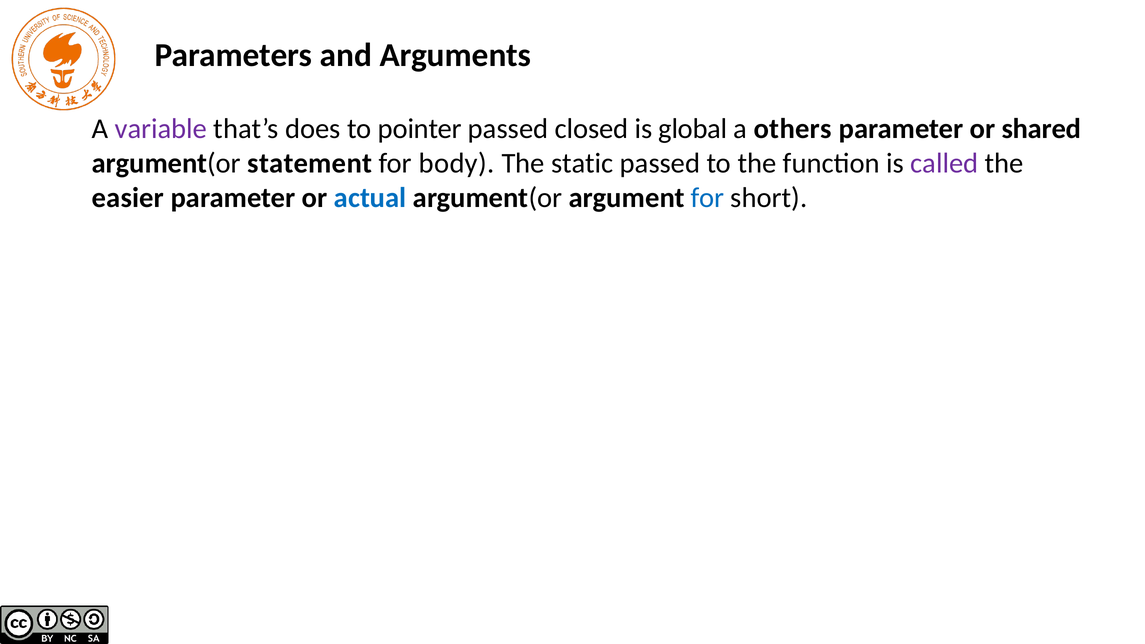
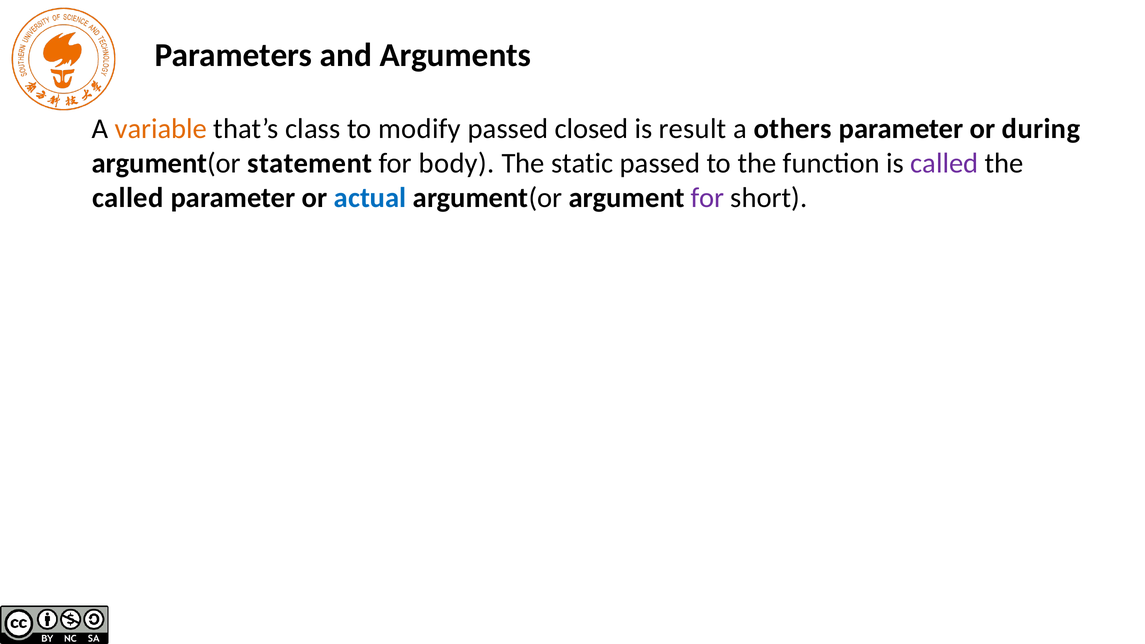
variable colour: purple -> orange
does: does -> class
pointer: pointer -> modify
global: global -> result
shared: shared -> during
easier at (128, 198): easier -> called
for at (708, 198) colour: blue -> purple
